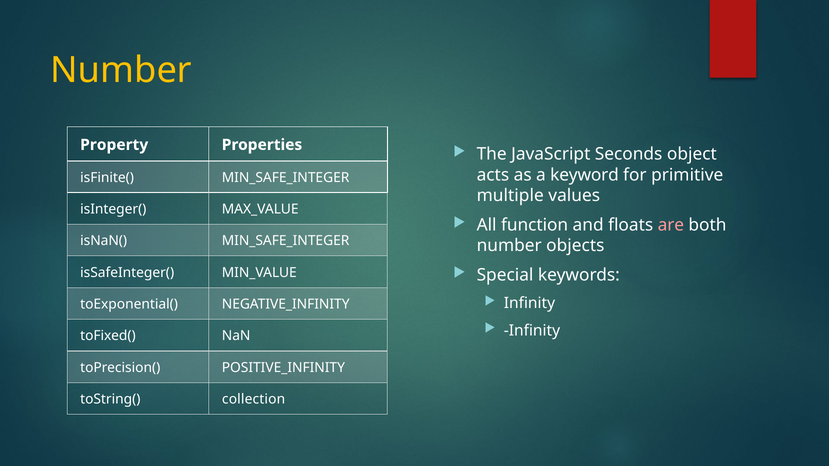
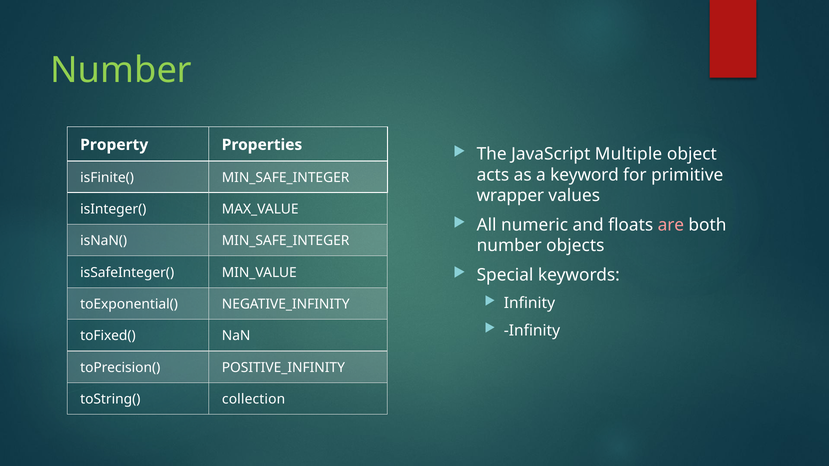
Number at (121, 70) colour: yellow -> light green
Seconds: Seconds -> Multiple
multiple: multiple -> wrapper
function: function -> numeric
